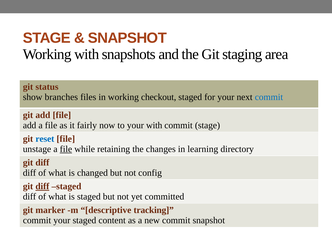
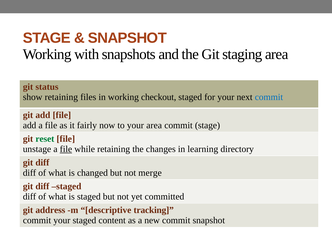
show branches: branches -> retaining
your with: with -> area
reset colour: blue -> green
config: config -> merge
diff at (42, 186) underline: present -> none
marker: marker -> address
